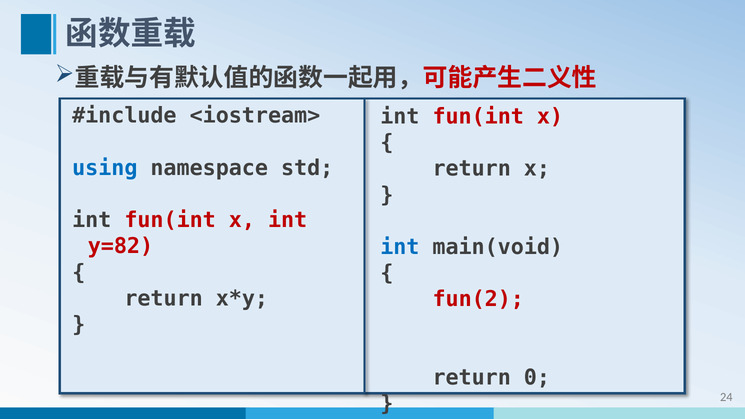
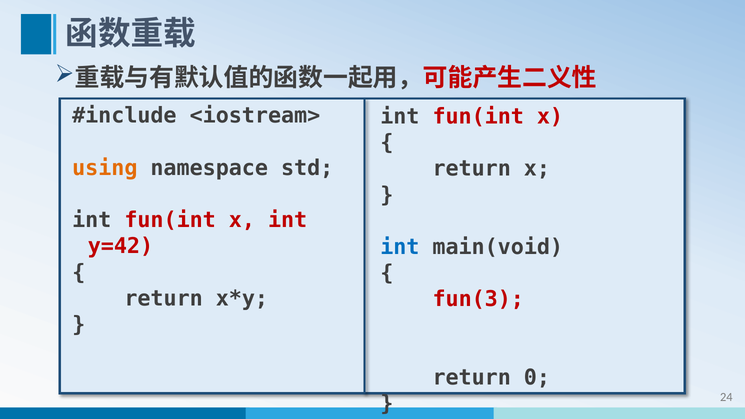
using colour: blue -> orange
y=82: y=82 -> y=42
fun(2: fun(2 -> fun(3
